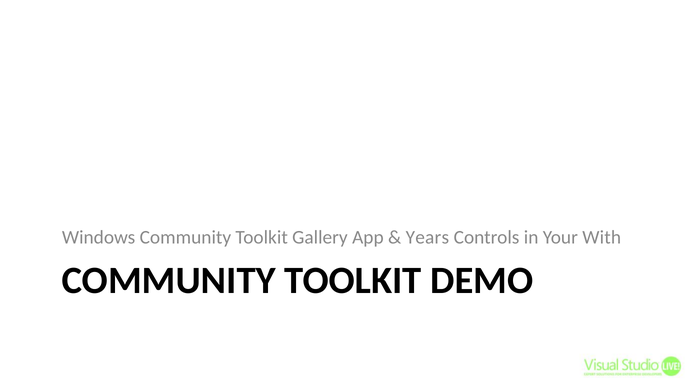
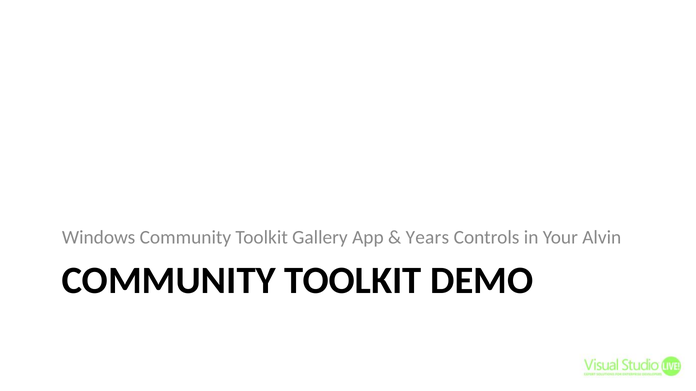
With: With -> Alvin
